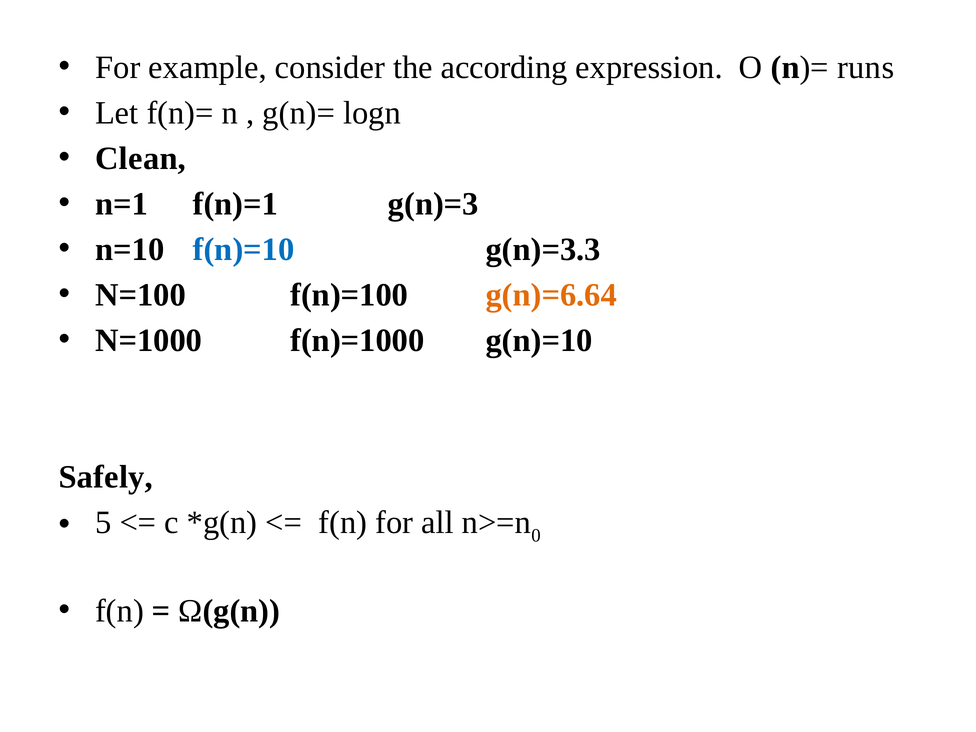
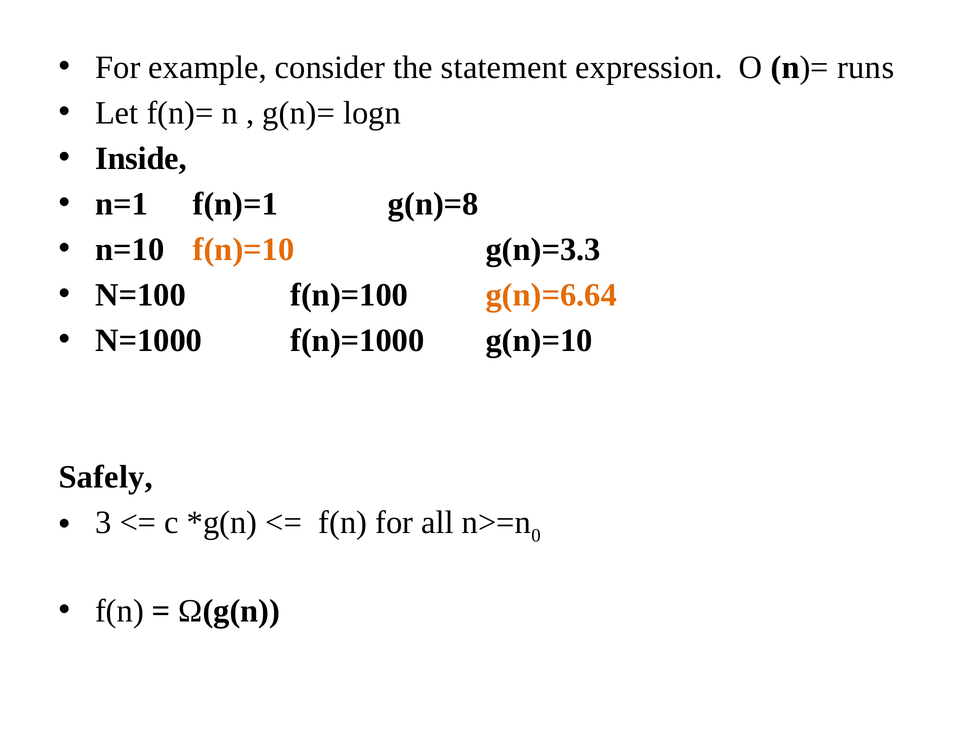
according: according -> statement
Clean: Clean -> Inside
g(n)=3: g(n)=3 -> g(n)=8
f(n)=10 colour: blue -> orange
5: 5 -> 3
